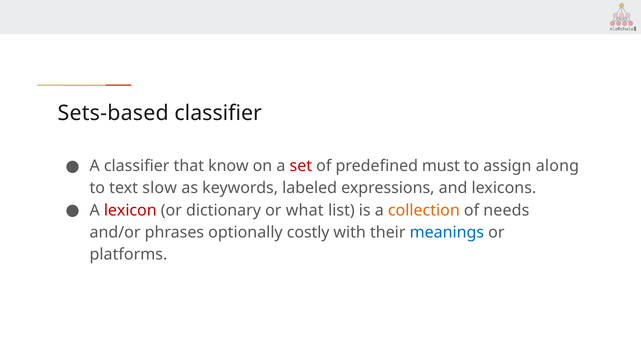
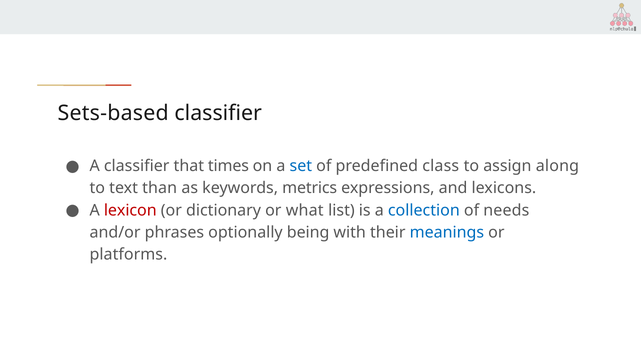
know: know -> times
set colour: red -> blue
must: must -> class
slow: slow -> than
labeled: labeled -> metrics
collection colour: orange -> blue
costly: costly -> being
